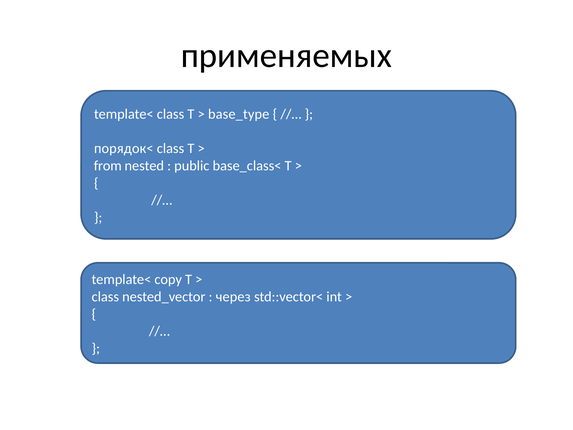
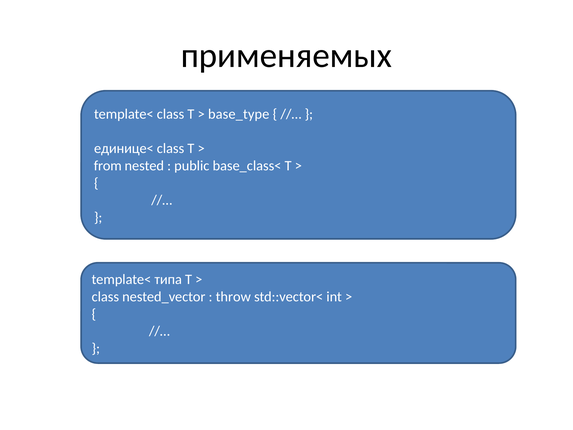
порядок<: порядок< -> единице<
copy: copy -> типа
через: через -> throw
